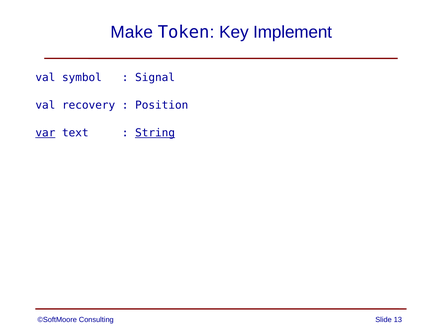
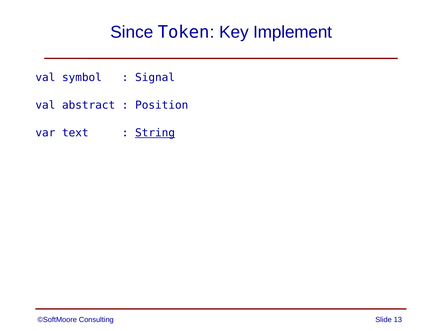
Make: Make -> Since
recovery: recovery -> abstract
var underline: present -> none
